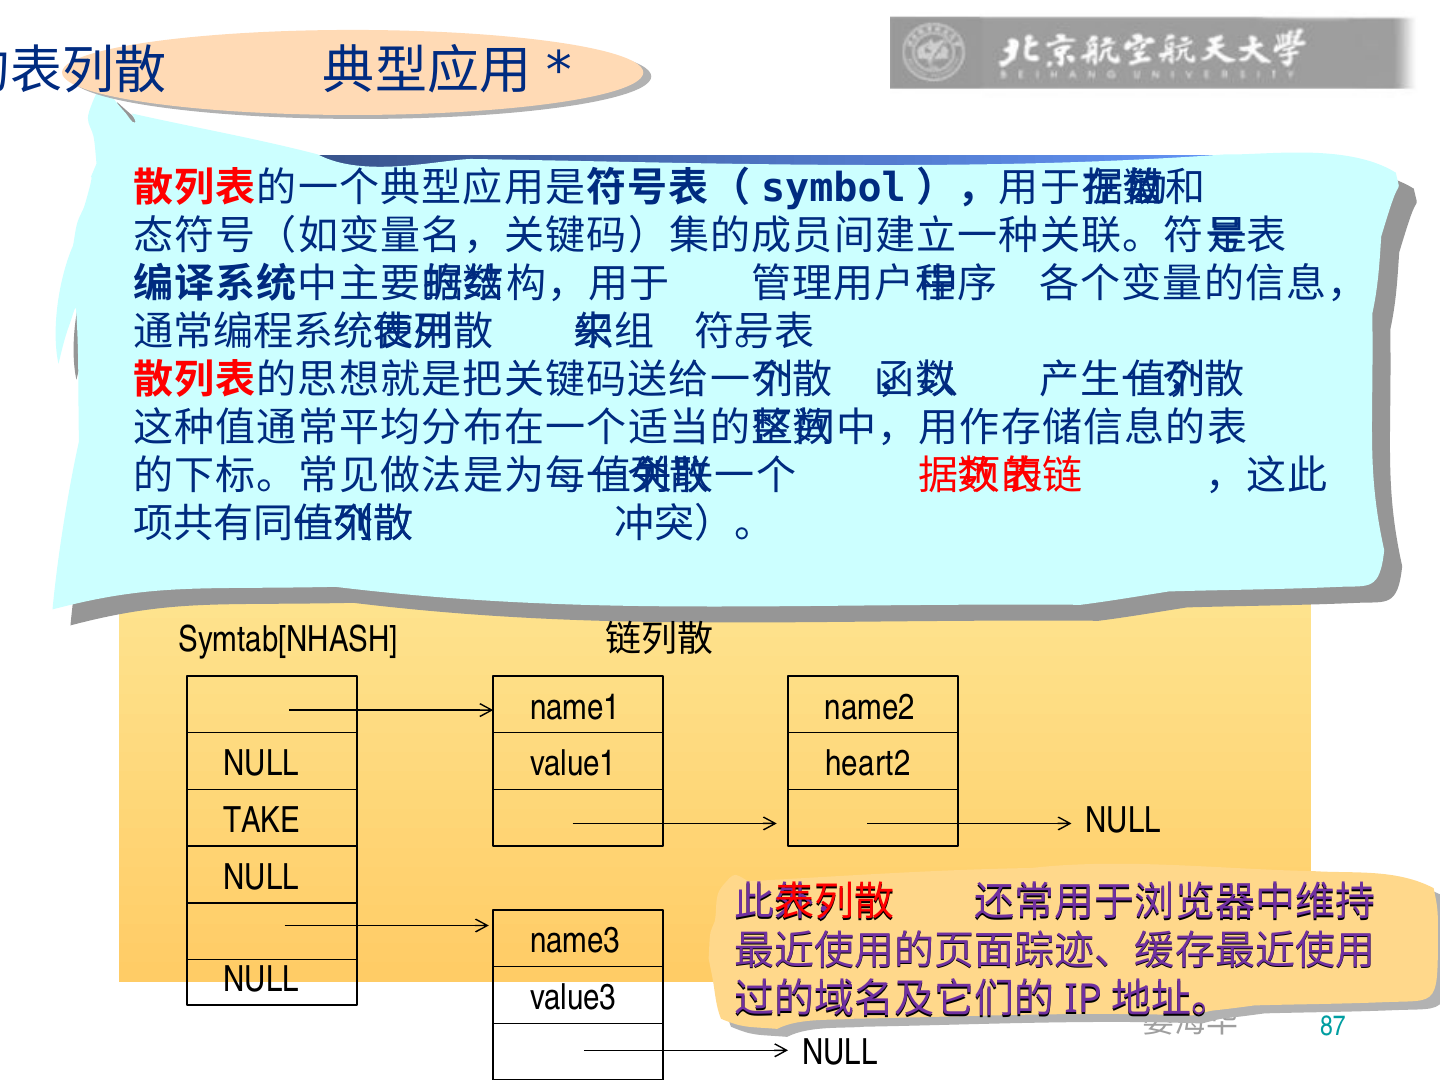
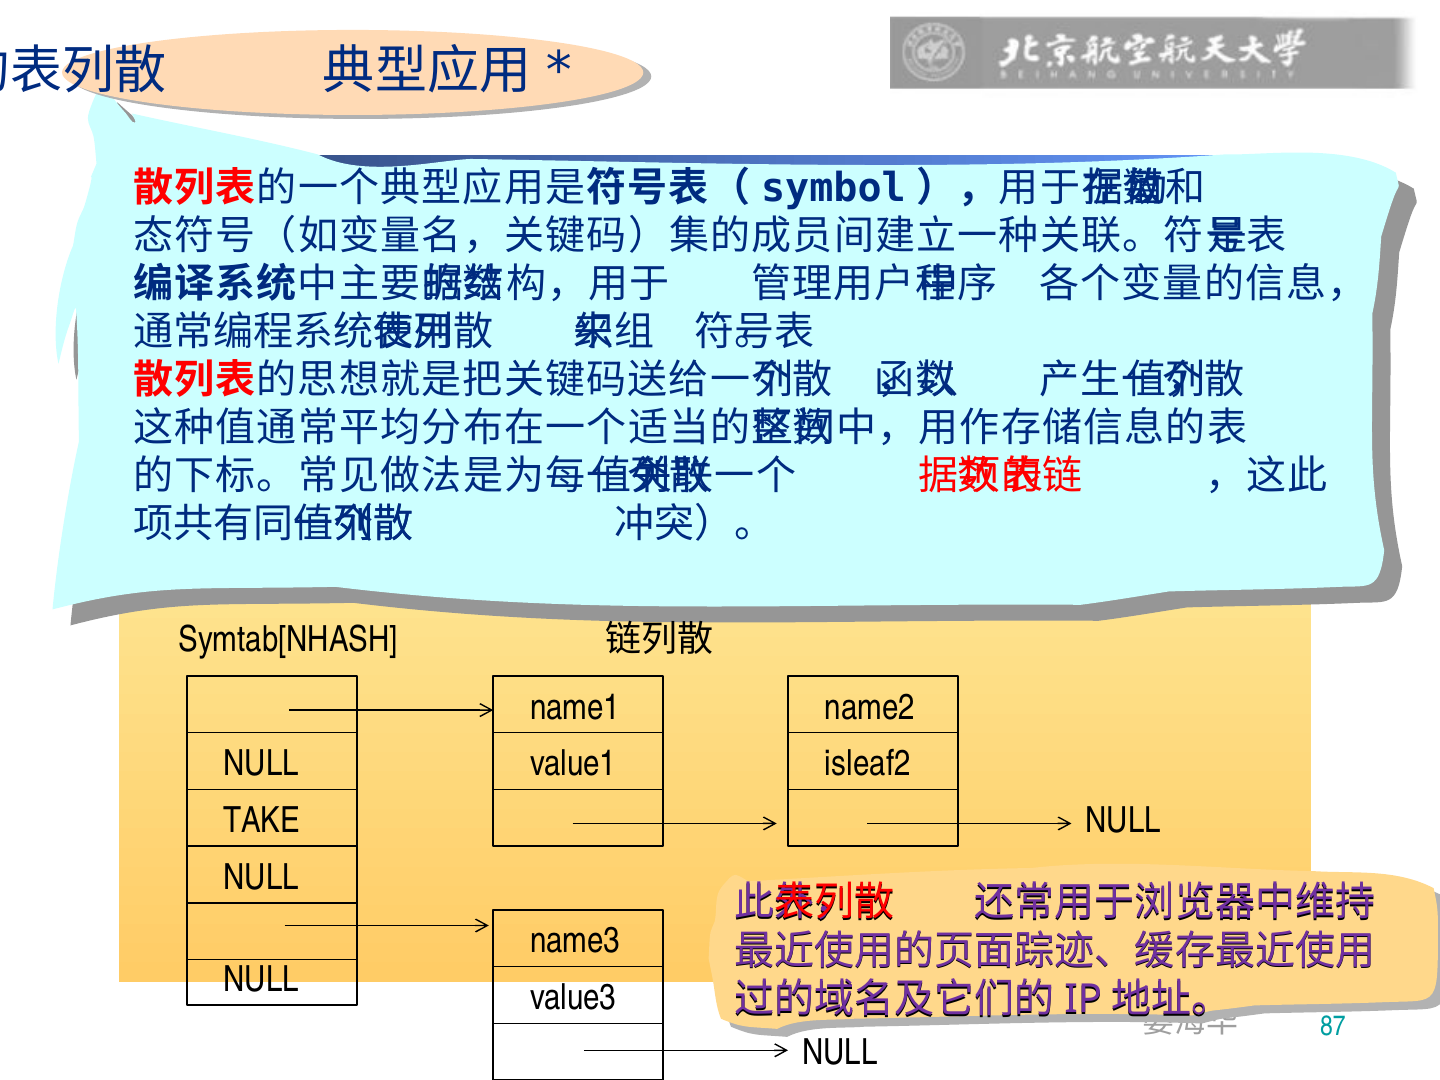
heart2: heart2 -> isleaf2
